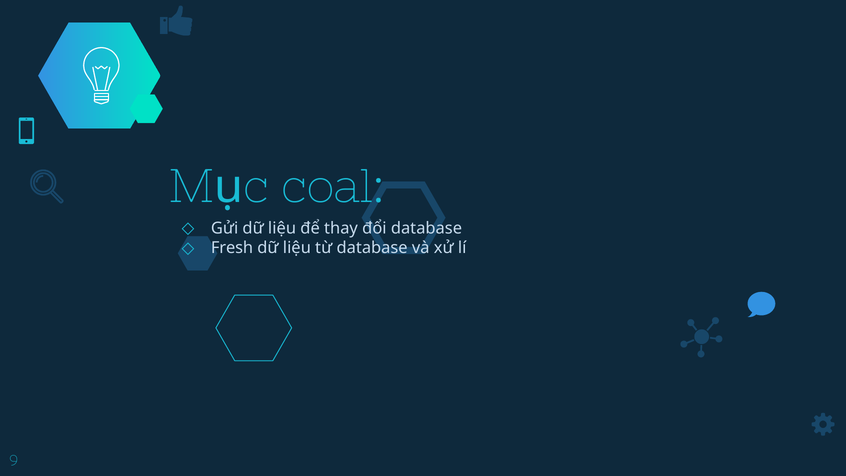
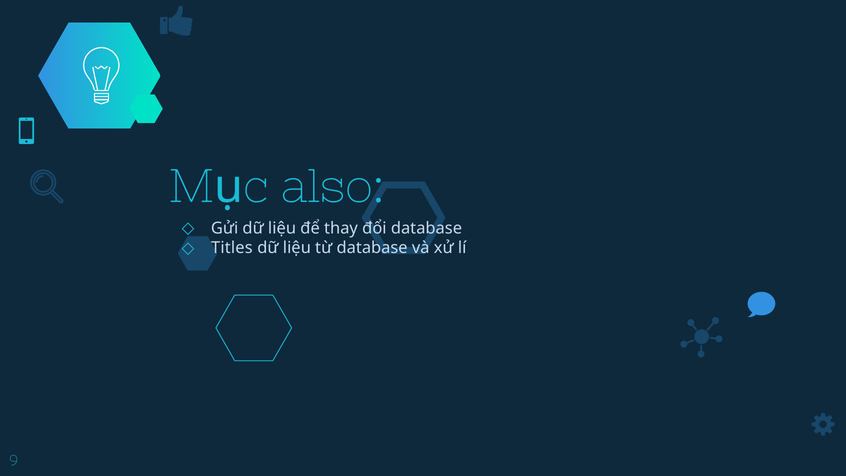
coal: coal -> also
Fresh: Fresh -> Titles
